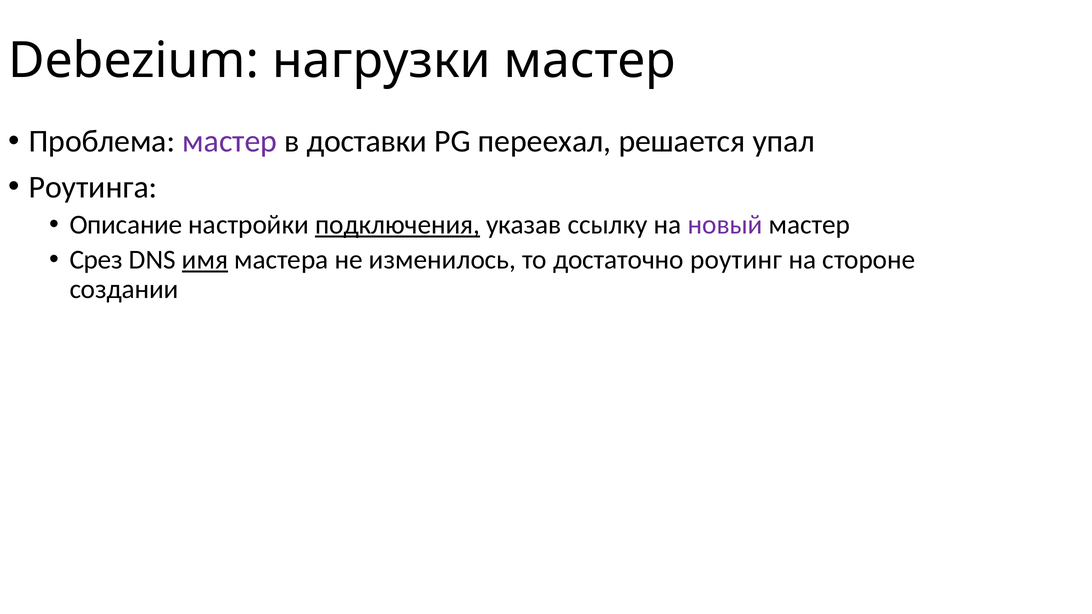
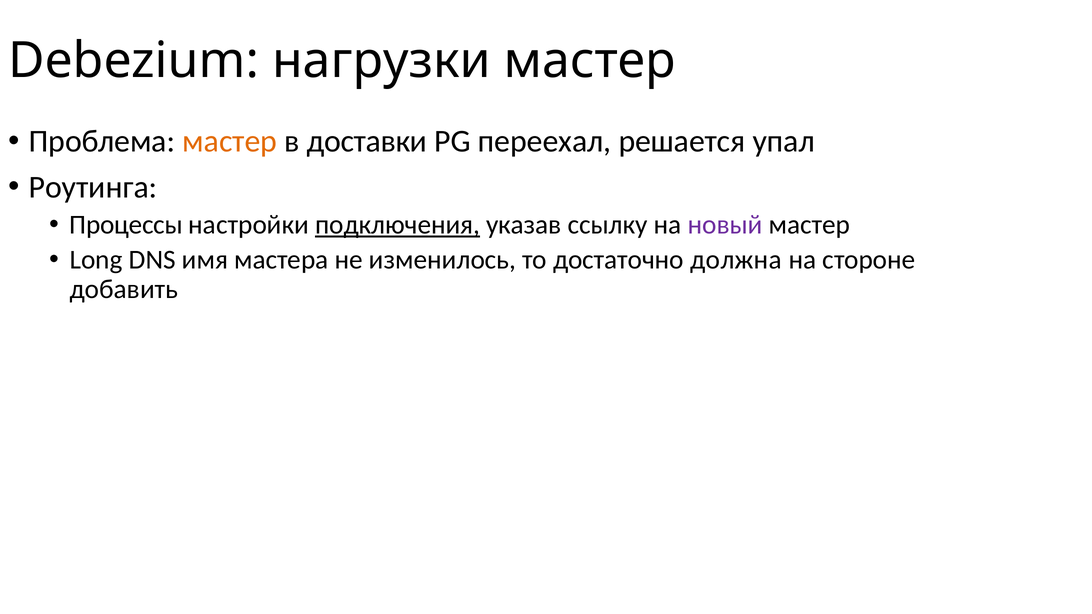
мастер at (230, 141) colour: purple -> orange
Описание: Описание -> Процессы
Срез: Срез -> Long
имя underline: present -> none
роутинг: роутинг -> должна
создании: создании -> добавить
